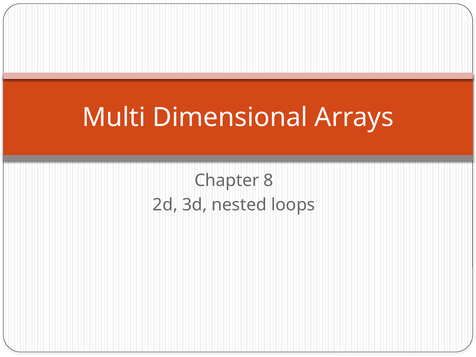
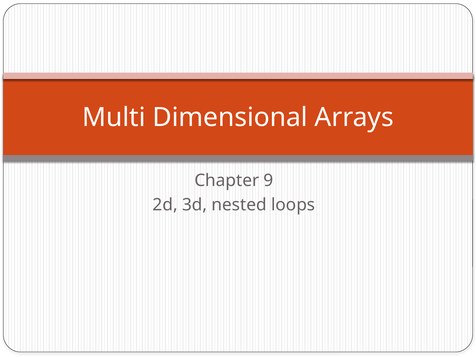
8: 8 -> 9
